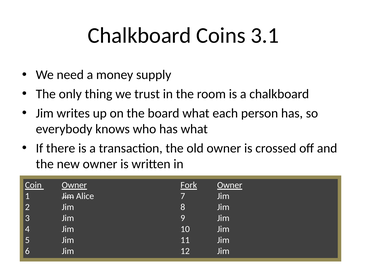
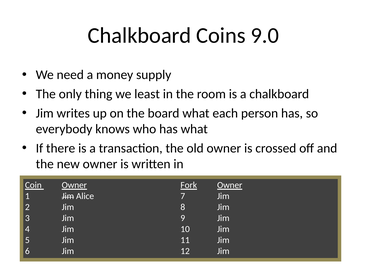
3.1: 3.1 -> 9.0
trust: trust -> least
